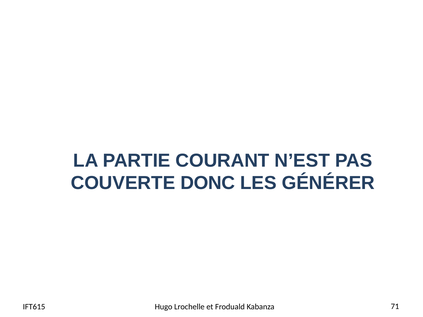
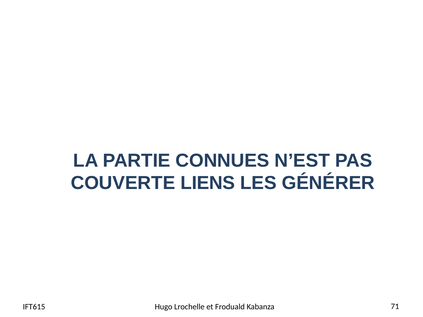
COURANT: COURANT -> CONNUES
DONC: DONC -> LIENS
